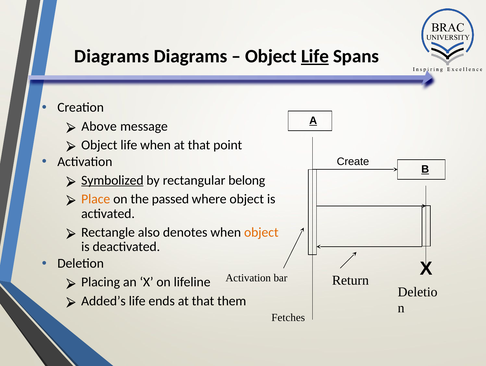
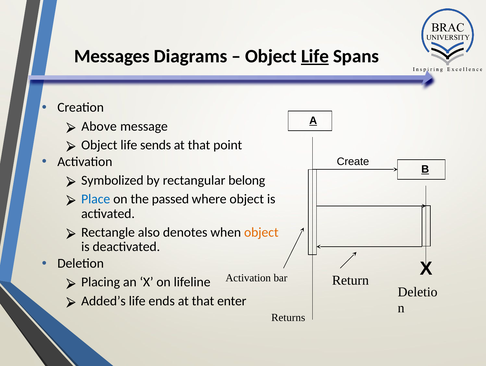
Diagrams at (112, 56): Diagrams -> Messages
life when: when -> sends
Symbolized underline: present -> none
Place colour: orange -> blue
them: them -> enter
Fetches: Fetches -> Returns
